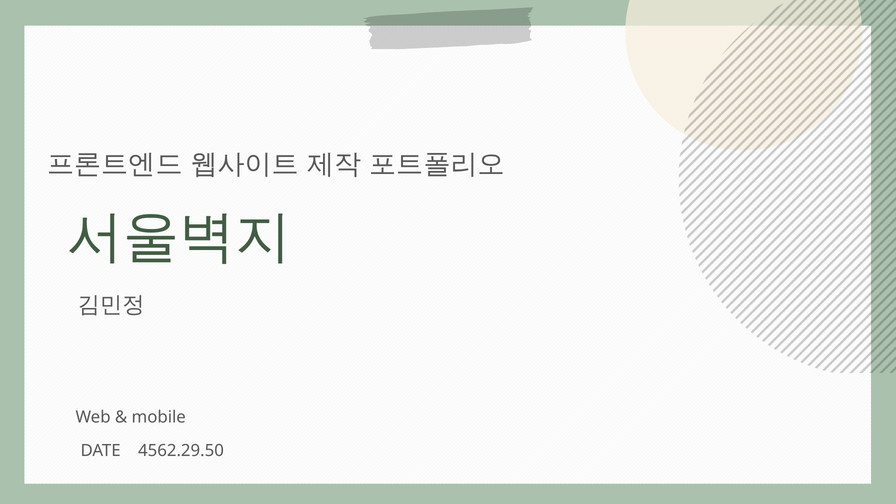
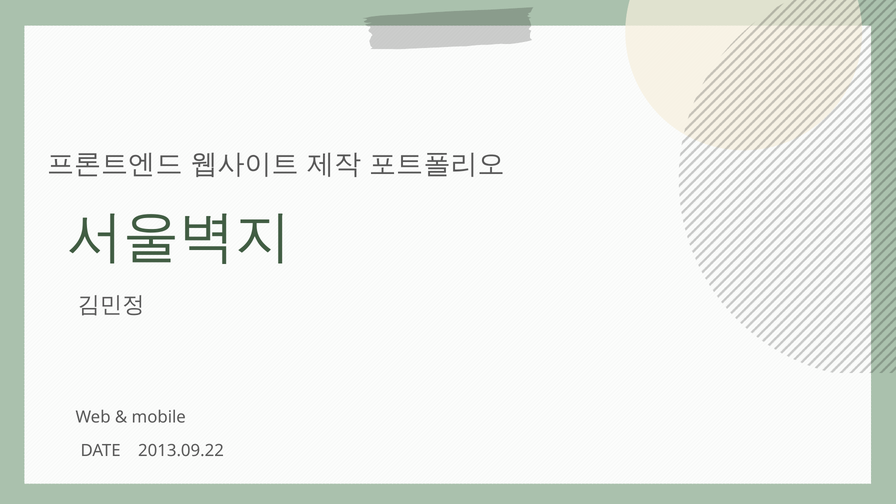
4562.29.50: 4562.29.50 -> 2013.09.22
